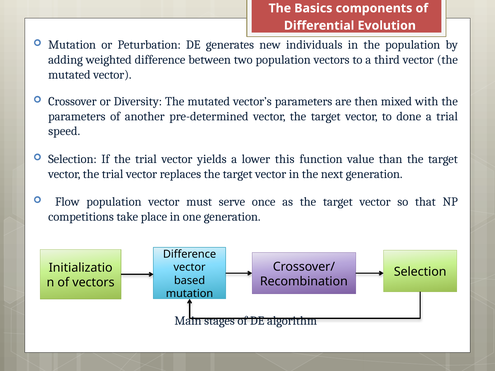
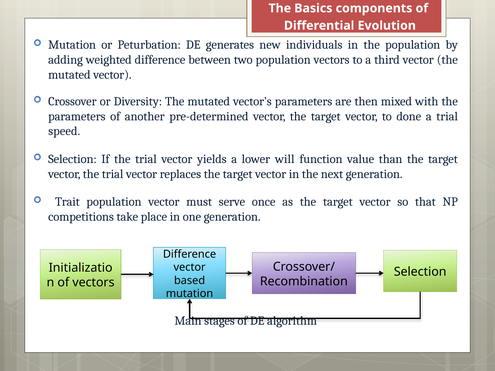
this: this -> will
Flow: Flow -> Trait
